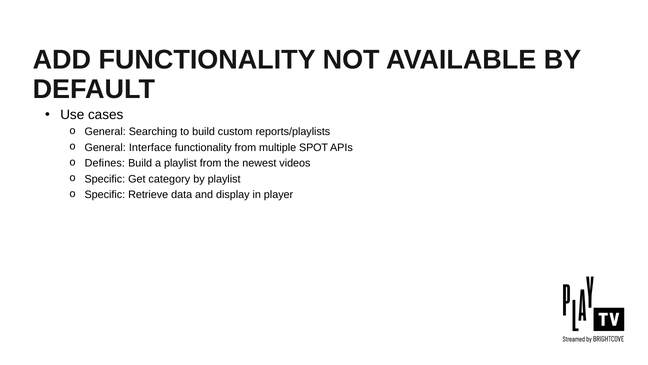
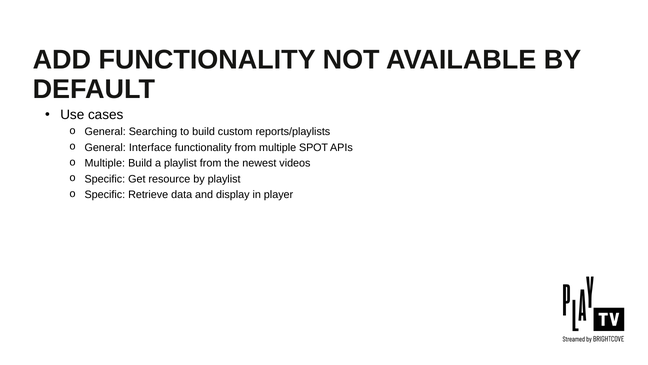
Defines at (105, 163): Defines -> Multiple
category: category -> resource
